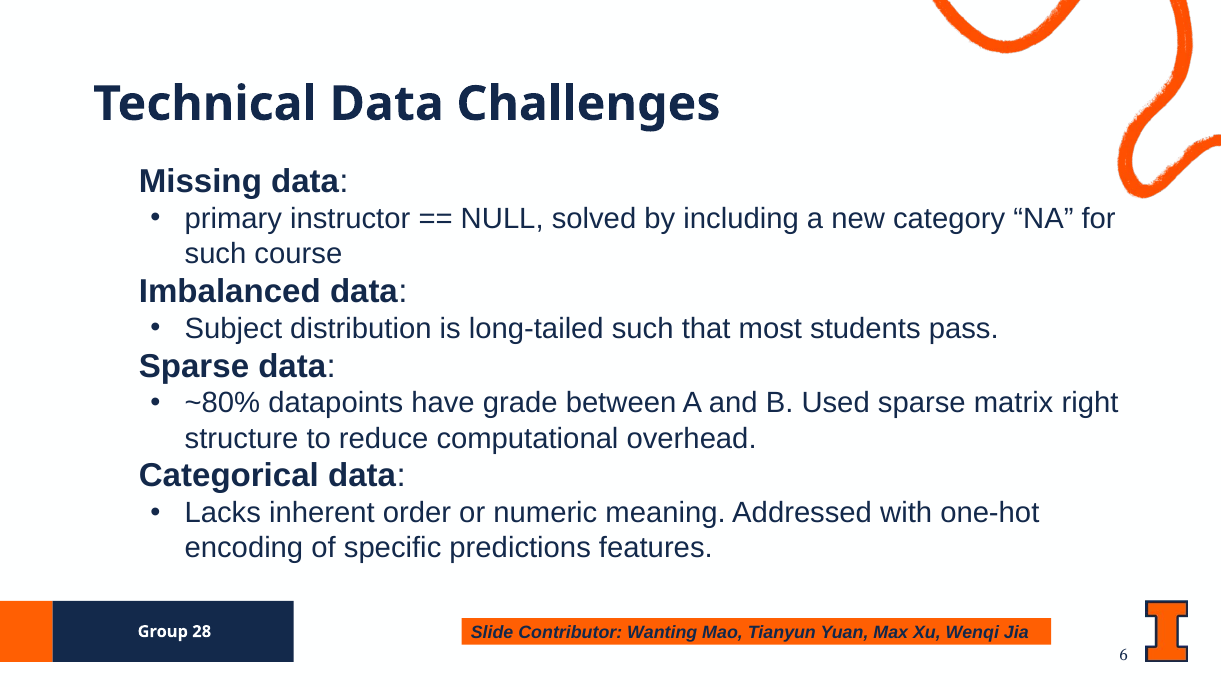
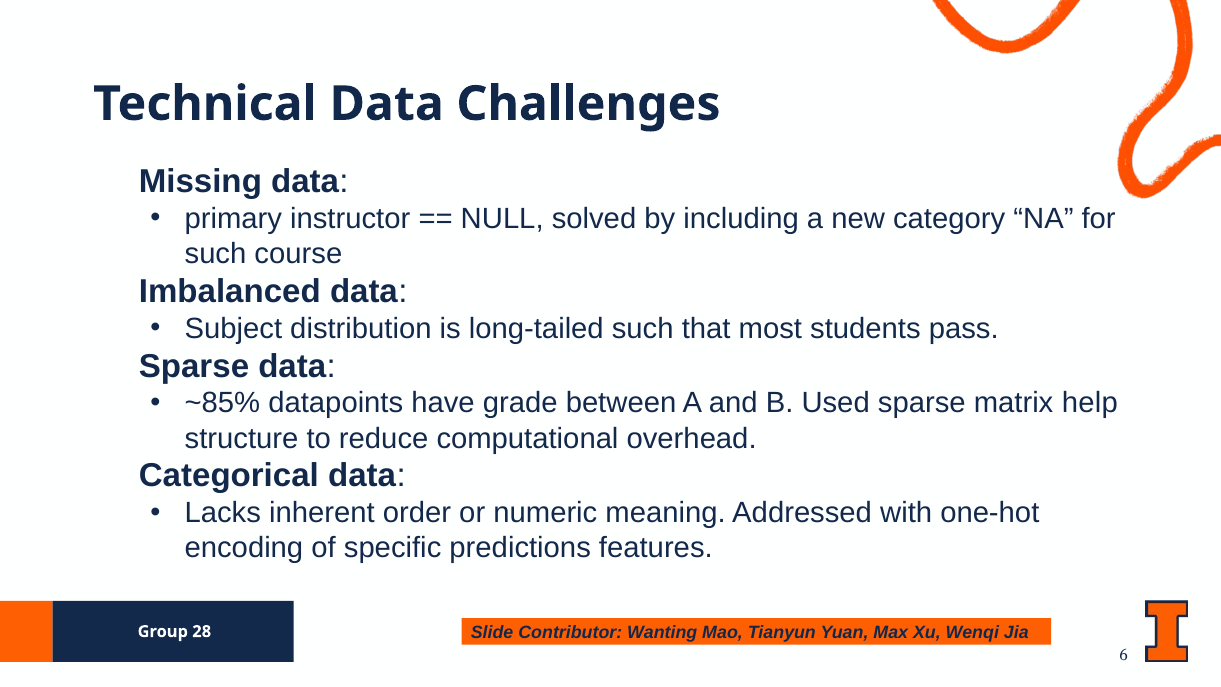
~80%: ~80% -> ~85%
right: right -> help
